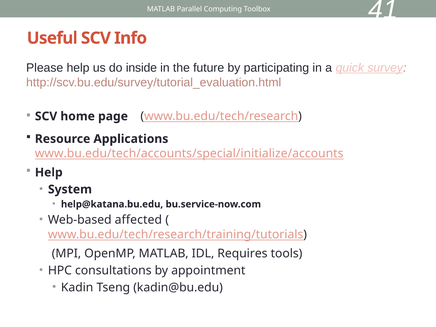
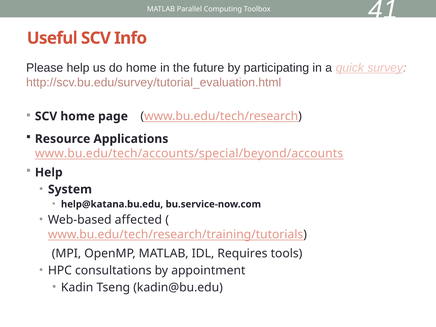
do inside: inside -> home
www.bu.edu/tech/accounts/special/initialize/accounts: www.bu.edu/tech/accounts/special/initialize/accounts -> www.bu.edu/tech/accounts/special/beyond/accounts
